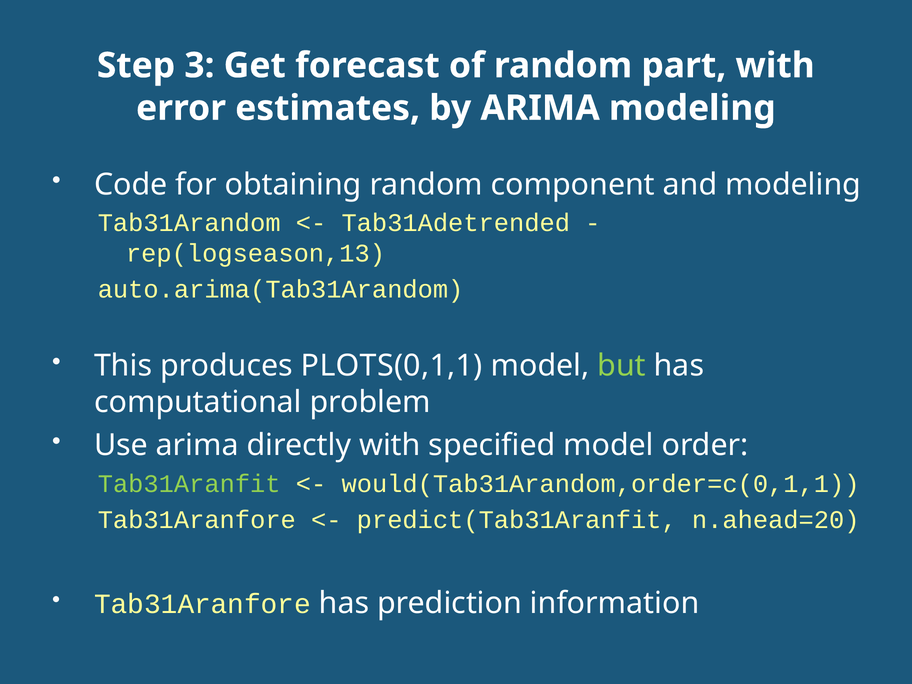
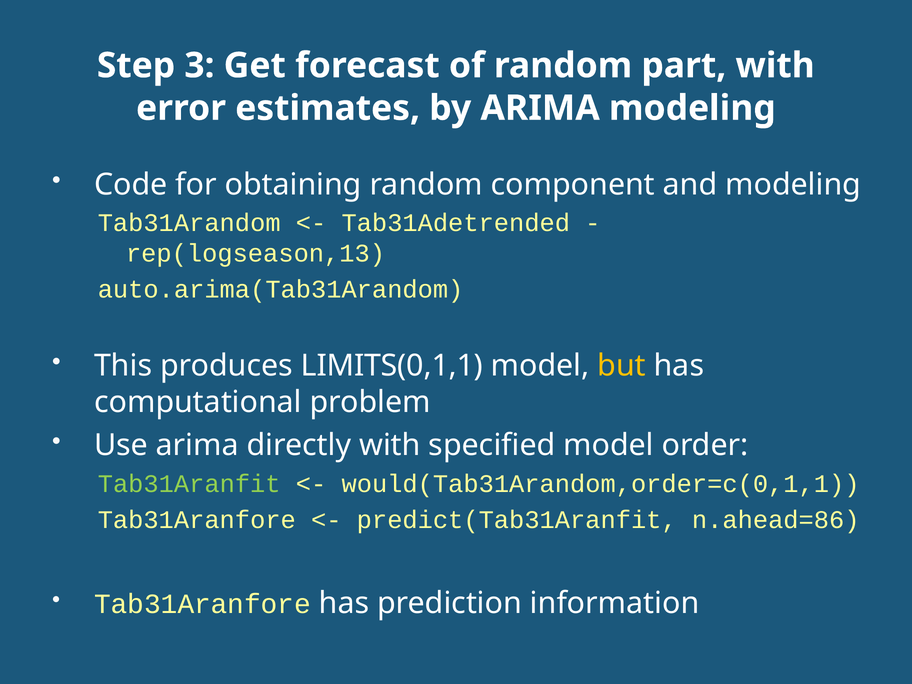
PLOTS(0,1,1: PLOTS(0,1,1 -> LIMITS(0,1,1
but colour: light green -> yellow
n.ahead=20: n.ahead=20 -> n.ahead=86
